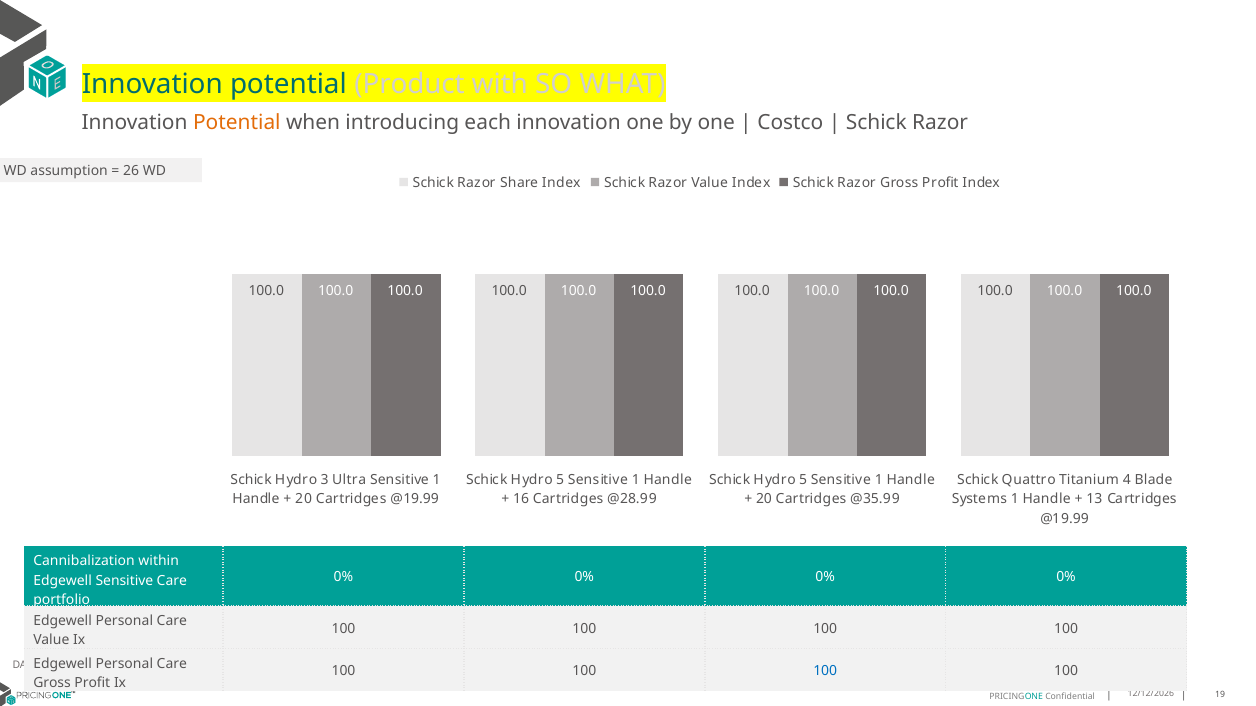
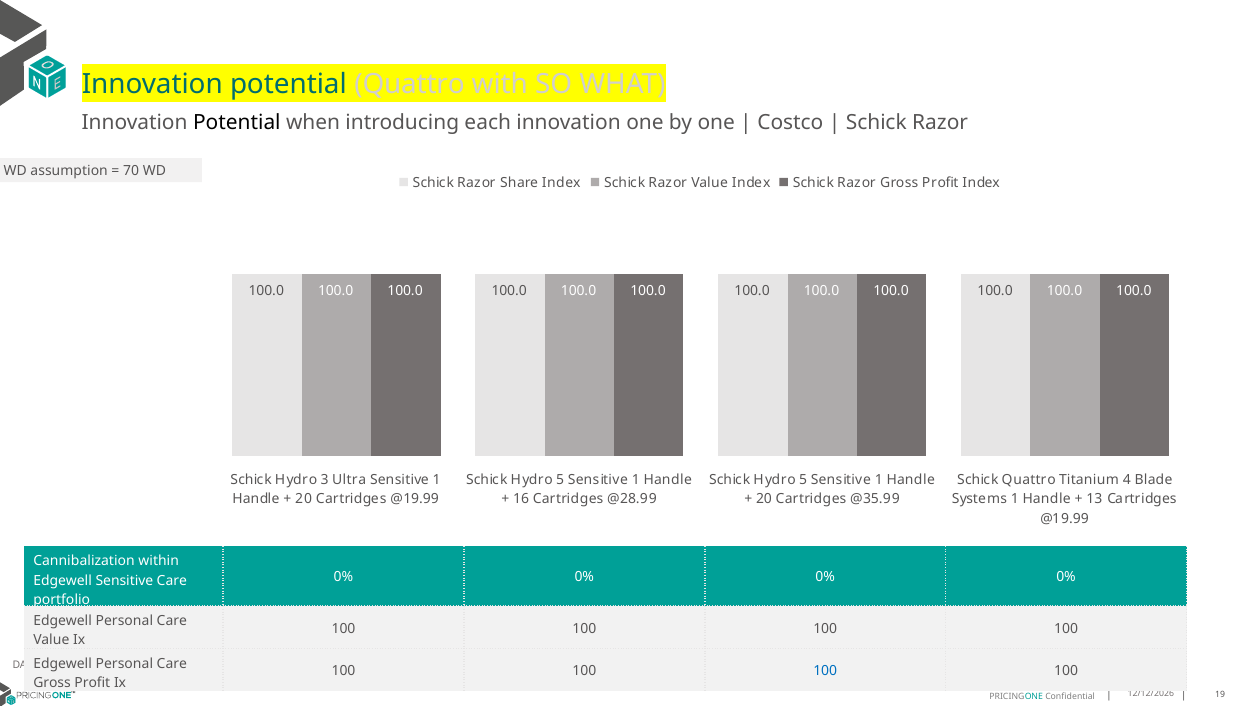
potential Product: Product -> Quattro
Potential at (237, 122) colour: orange -> black
26: 26 -> 70
